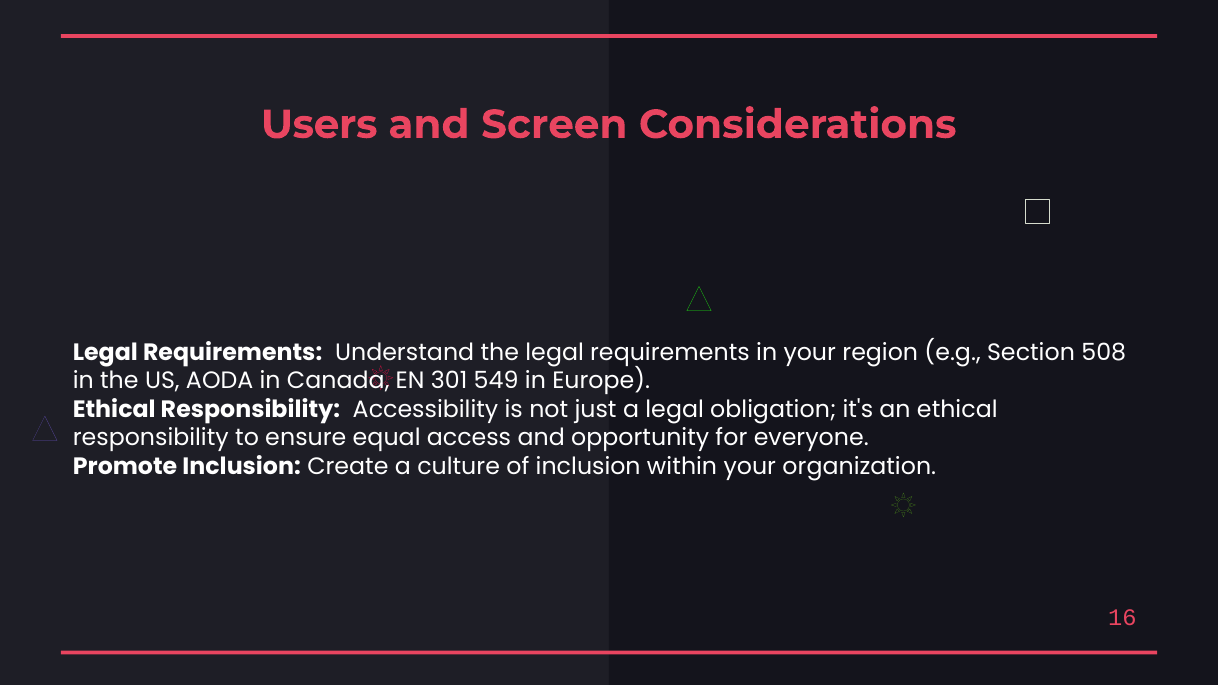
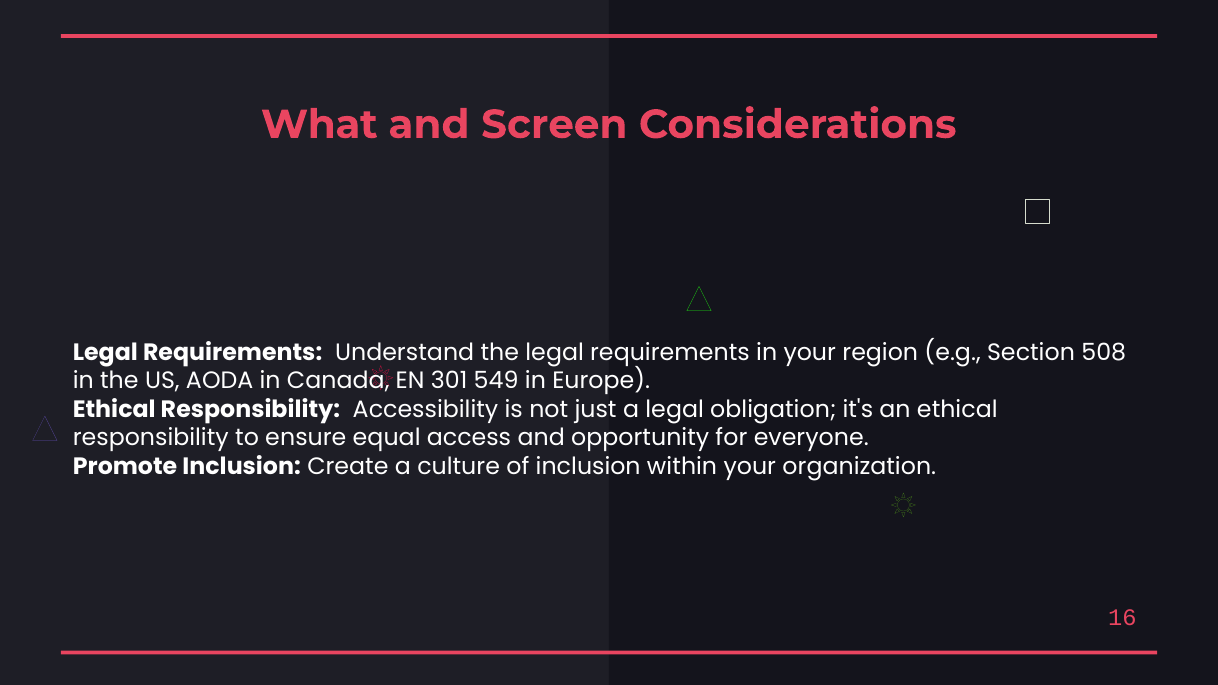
Users: Users -> What
